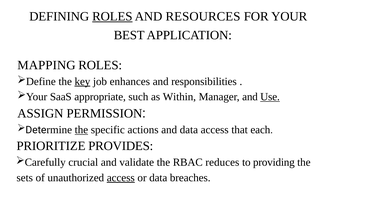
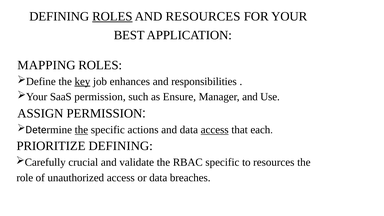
SaaS appropriate: appropriate -> permission
Within: Within -> Ensure
Use underline: present -> none
access at (215, 130) underline: none -> present
PRIORITIZE PROVIDES: PROVIDES -> DEFINING
RBAC reduces: reduces -> specific
to providing: providing -> resources
sets: sets -> role
access at (121, 178) underline: present -> none
